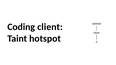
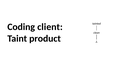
hotspot: hotspot -> product
